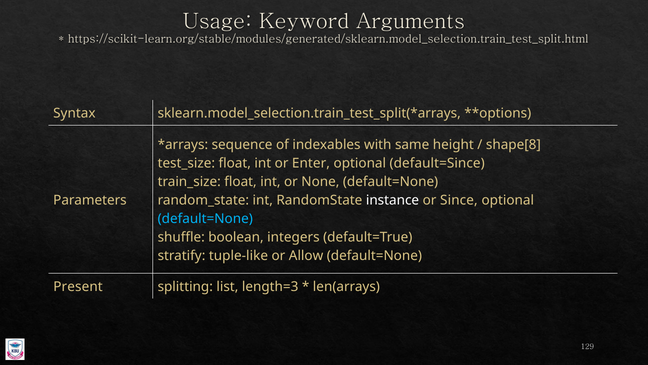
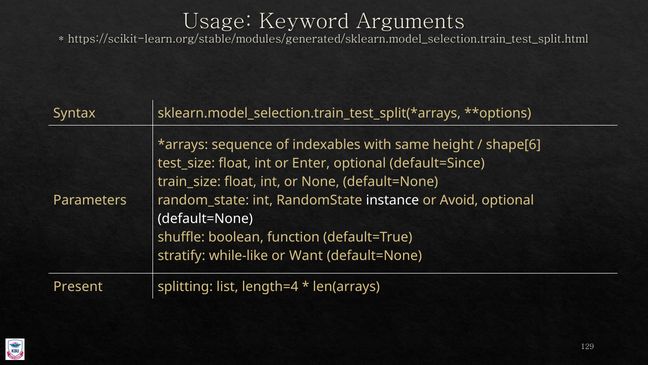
shape[8: shape[8 -> shape[6
Since: Since -> Avoid
default=None at (205, 218) colour: light blue -> white
integers: integers -> function
tuple-like: tuple-like -> while-like
Allow: Allow -> Want
length=3: length=3 -> length=4
